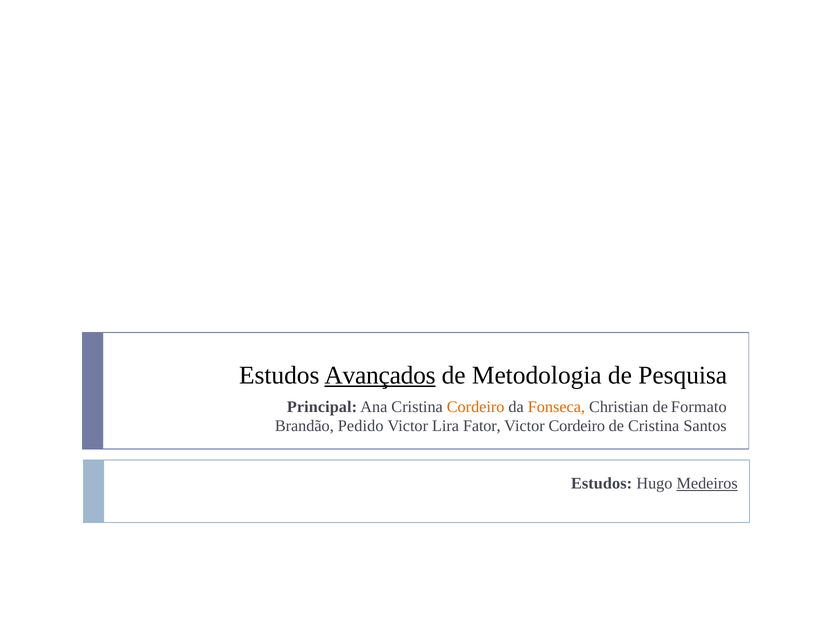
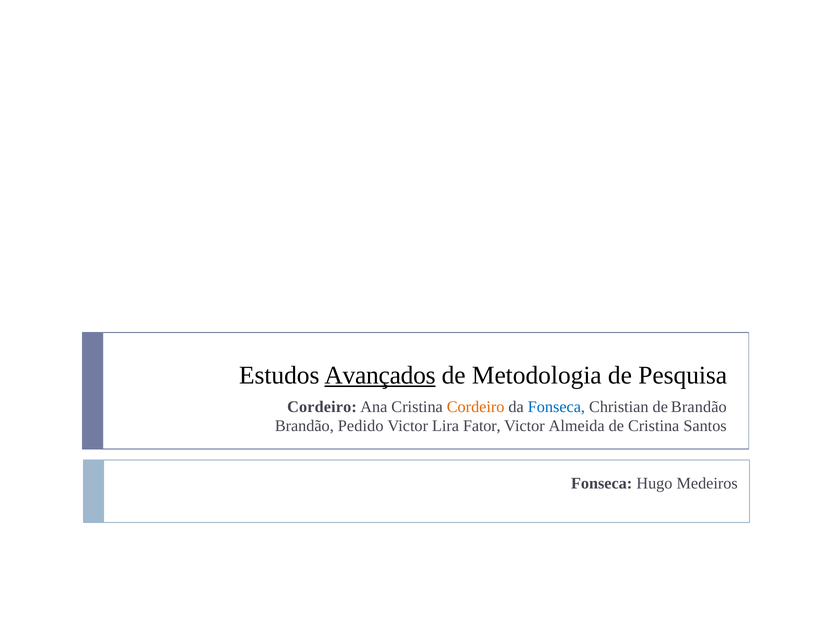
Principal at (322, 407): Principal -> Cordeiro
Fonseca at (556, 407) colour: orange -> blue
de Formato: Formato -> Brandão
Victor Cordeiro: Cordeiro -> Almeida
Estudos at (602, 483): Estudos -> Fonseca
Medeiros underline: present -> none
